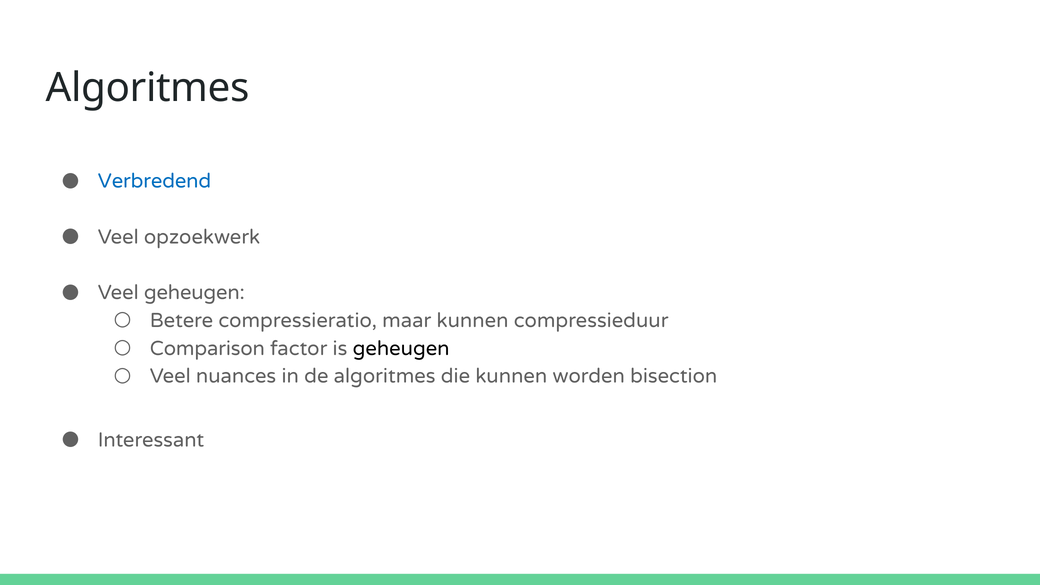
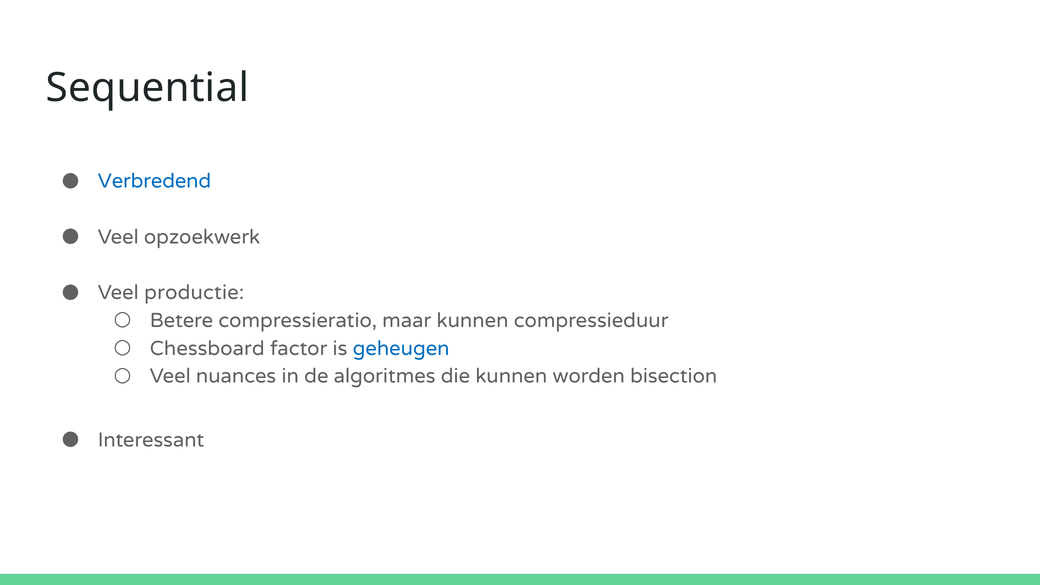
Algoritmes at (148, 88): Algoritmes -> Sequential
Veel geheugen: geheugen -> productie
Comparison: Comparison -> Chessboard
geheugen at (401, 348) colour: black -> blue
